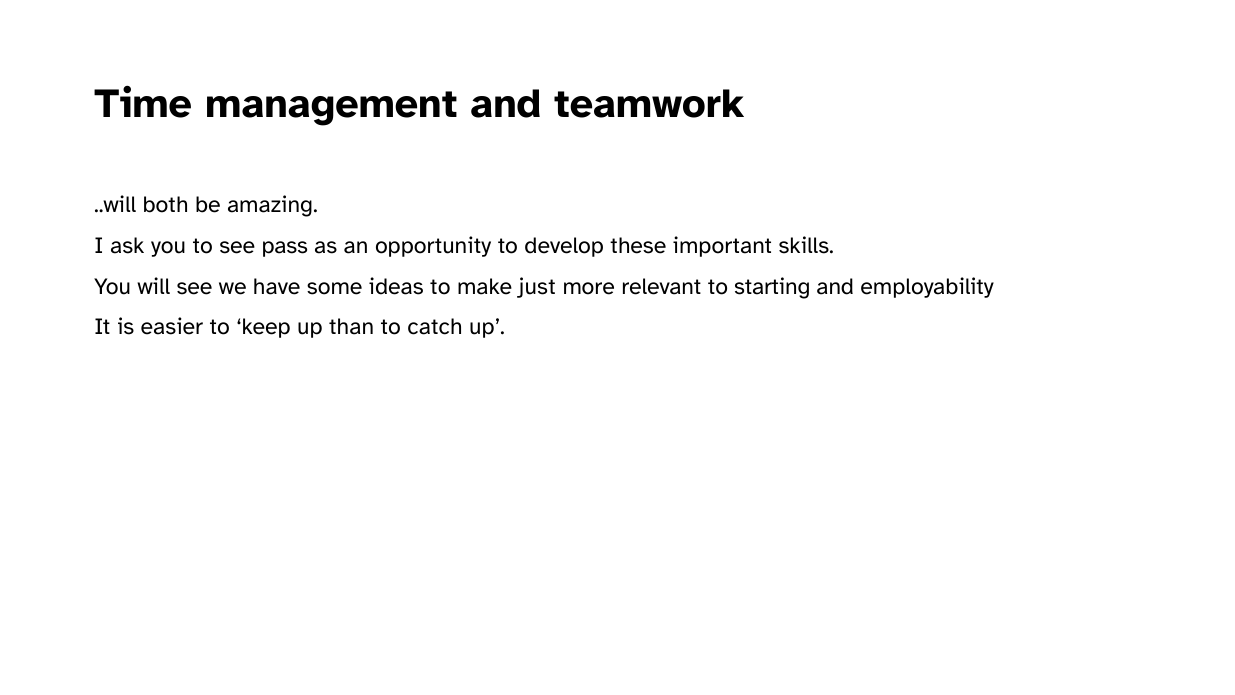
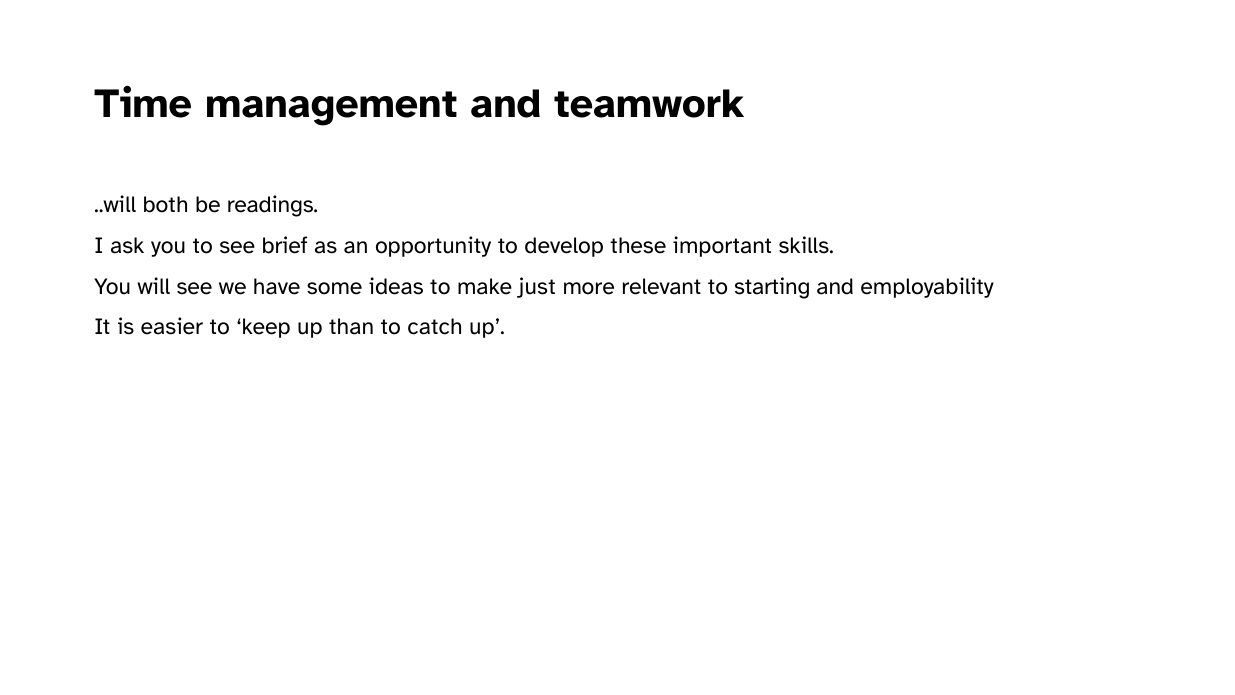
amazing: amazing -> readings
pass: pass -> brief
